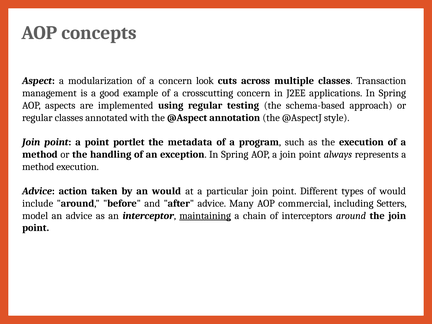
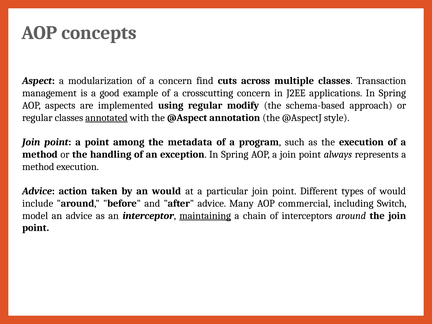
look: look -> find
testing: testing -> modify
annotated underline: none -> present
portlet: portlet -> among
Setters: Setters -> Switch
